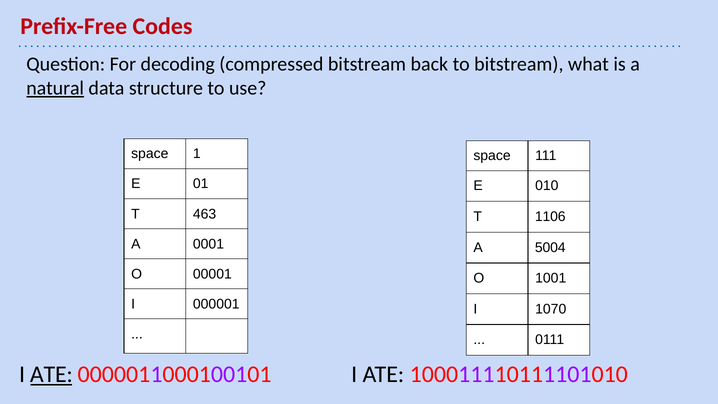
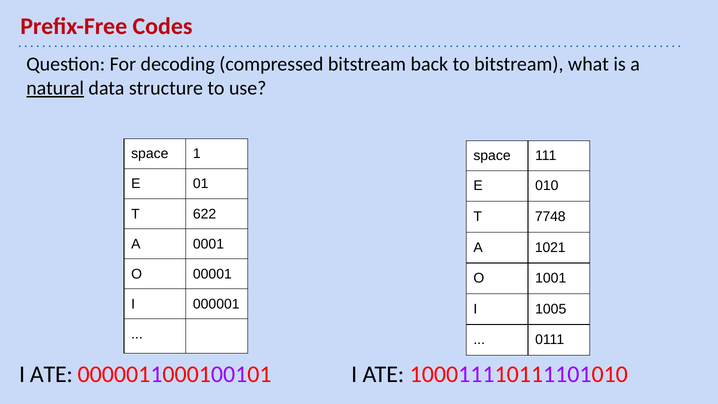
463: 463 -> 622
1106: 1106 -> 7748
5004: 5004 -> 1021
1070: 1070 -> 1005
ATE at (51, 374) underline: present -> none
